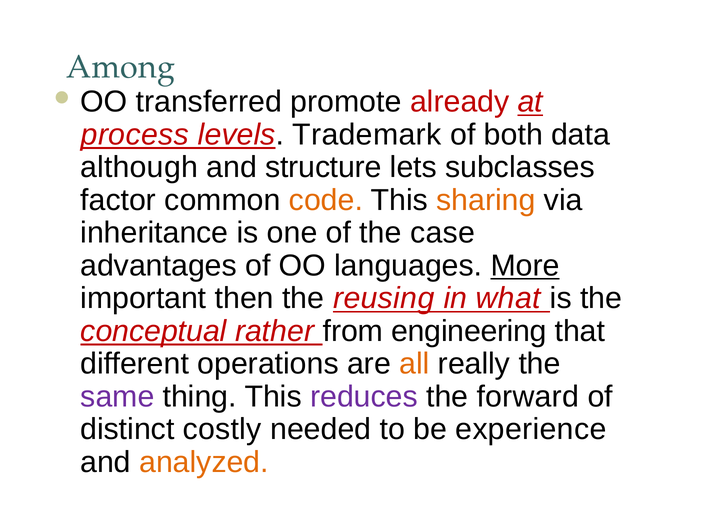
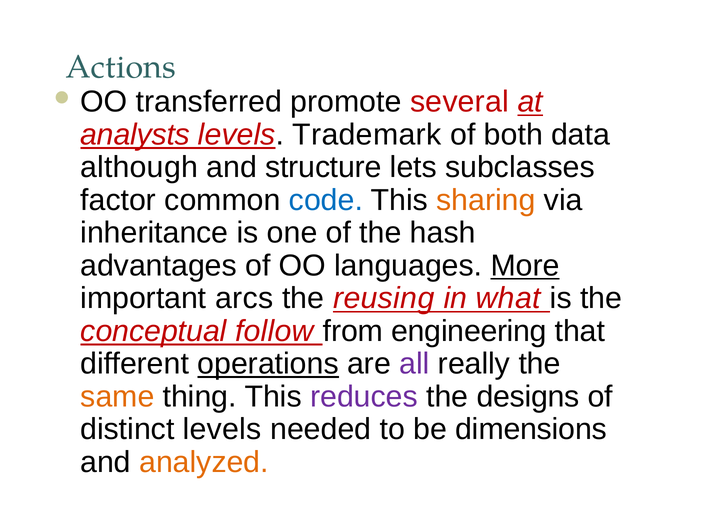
Among: Among -> Actions
already: already -> several
process: process -> analysts
code colour: orange -> blue
case: case -> hash
then: then -> arcs
rather: rather -> follow
operations underline: none -> present
all colour: orange -> purple
same colour: purple -> orange
forward: forward -> designs
distinct costly: costly -> levels
experience: experience -> dimensions
